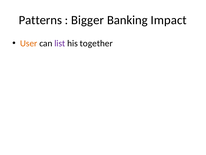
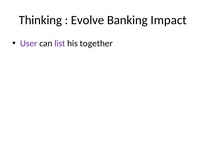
Patterns: Patterns -> Thinking
Bigger: Bigger -> Evolve
User colour: orange -> purple
